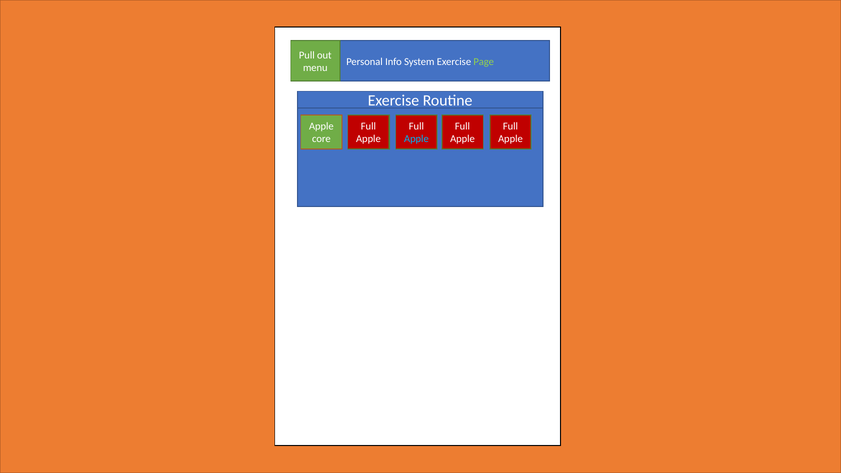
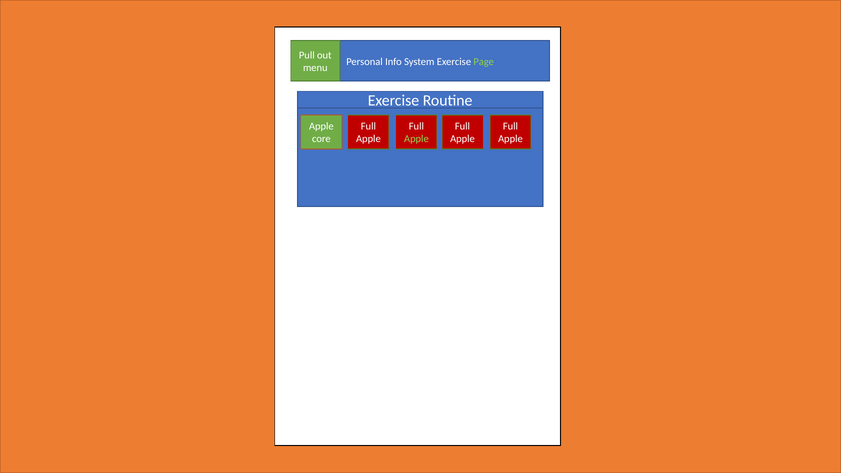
Apple at (416, 139) colour: light blue -> light green
